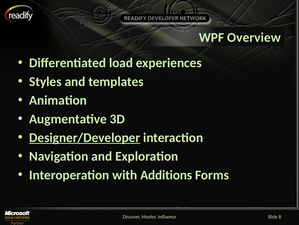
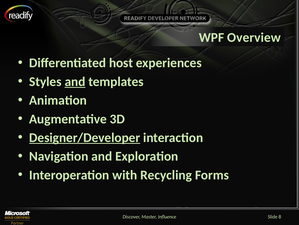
load: load -> host
and at (75, 81) underline: none -> present
Additions: Additions -> Recycling
